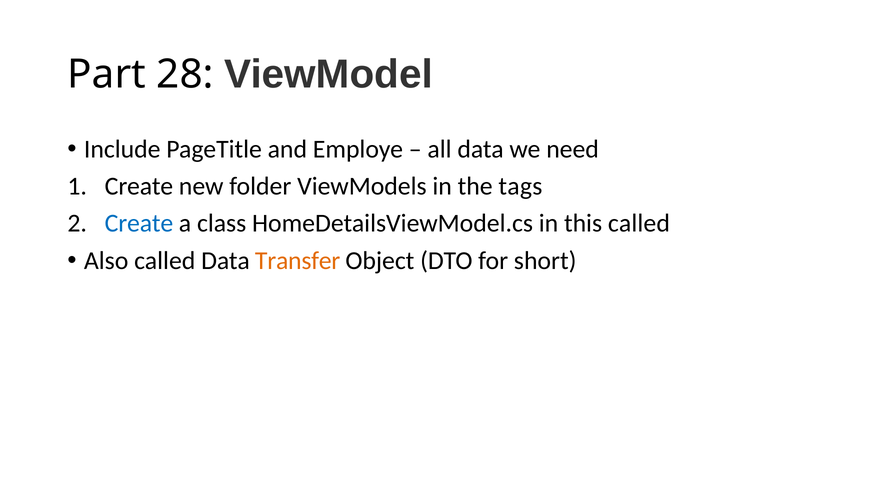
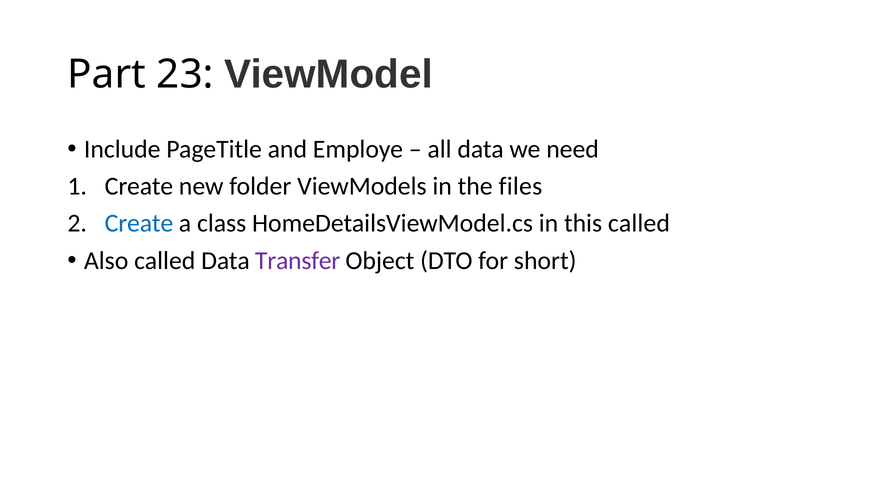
28: 28 -> 23
tags: tags -> files
Transfer colour: orange -> purple
